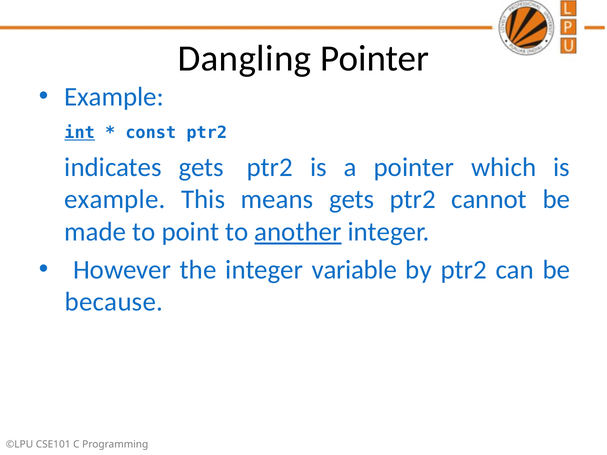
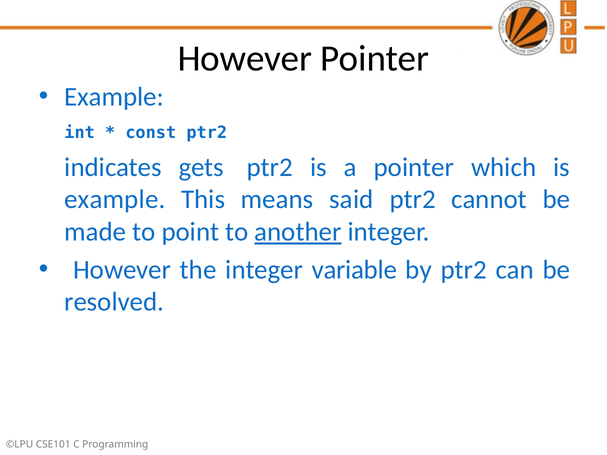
Dangling at (244, 59): Dangling -> However
int underline: present -> none
means gets: gets -> said
because: because -> resolved
